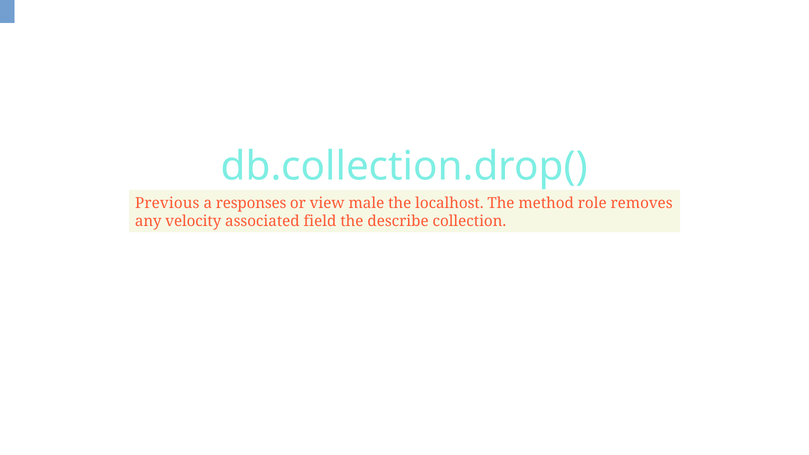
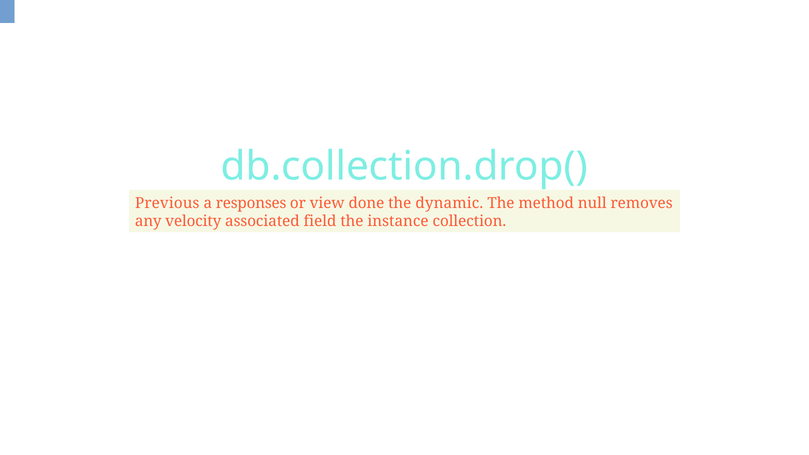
male: male -> done
localhost: localhost -> dynamic
role: role -> null
describe: describe -> instance
